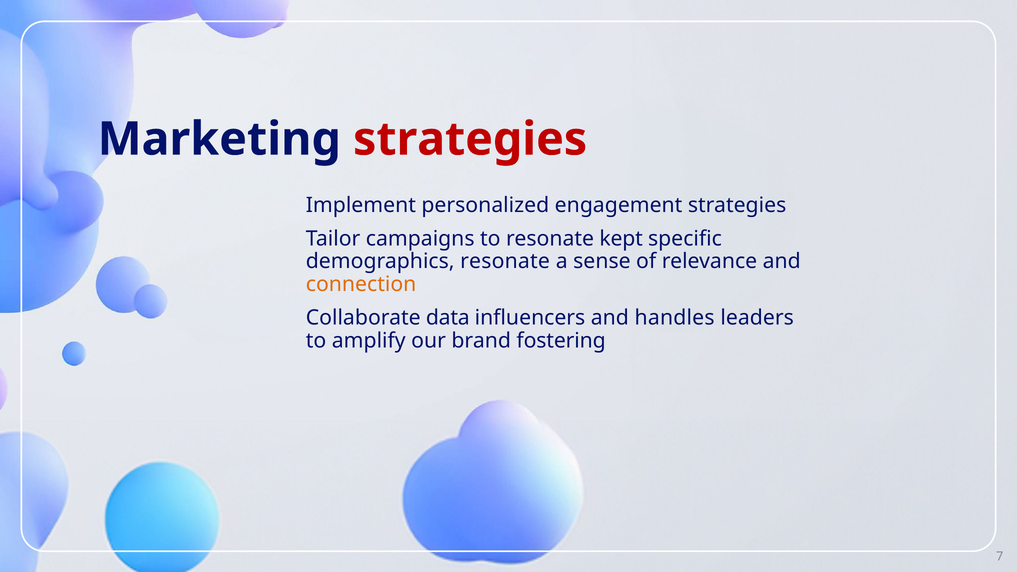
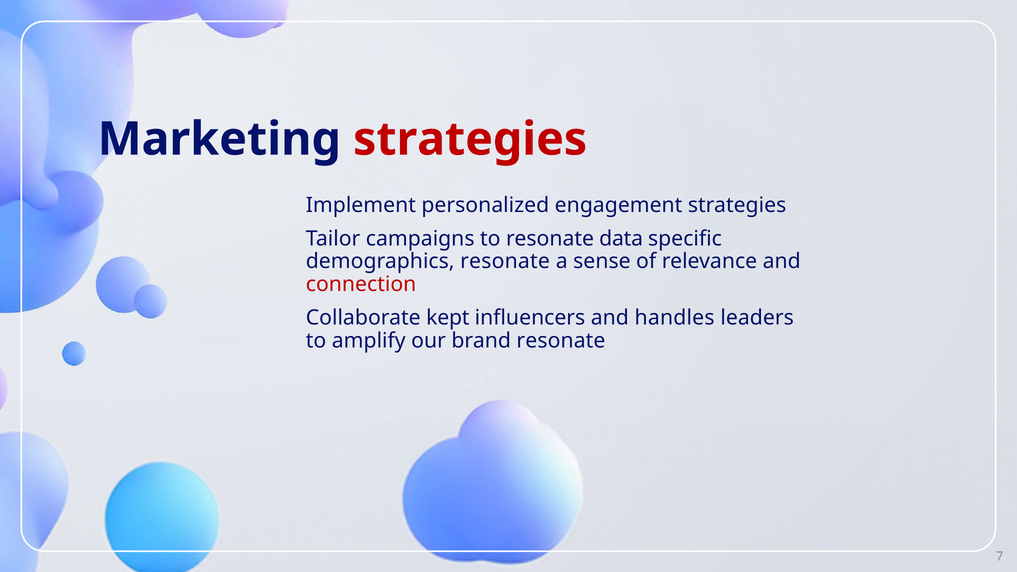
kept: kept -> data
connection colour: orange -> red
data: data -> kept
brand fostering: fostering -> resonate
